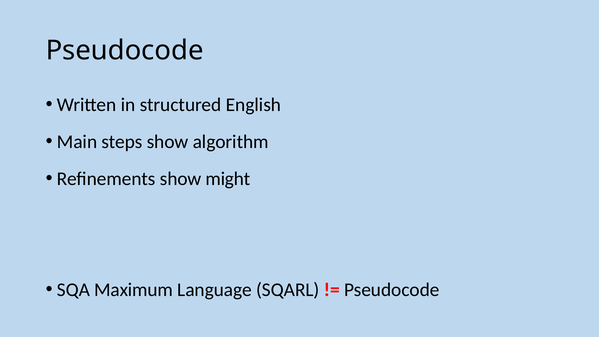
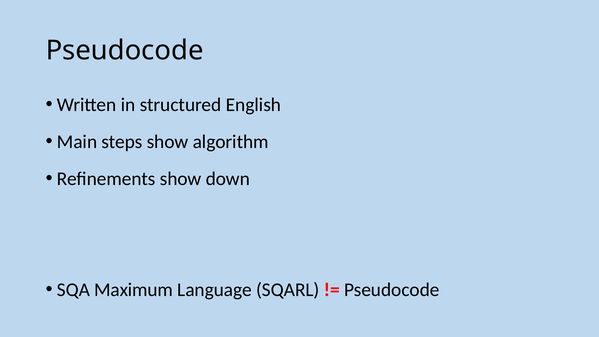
might: might -> down
